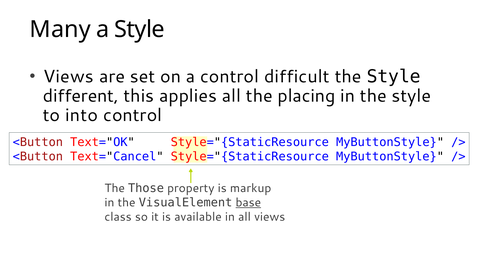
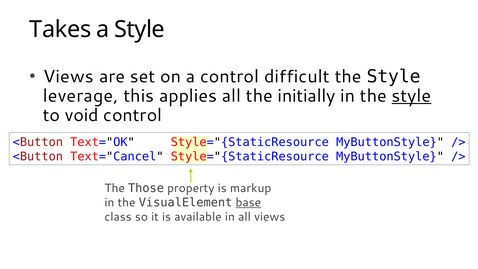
Many: Many -> Takes
different: different -> leverage
placing: placing -> initially
style at (411, 96) underline: none -> present
into: into -> void
